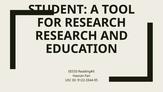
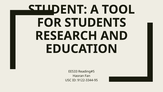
FOR RESEARCH: RESEARCH -> STUDENTS
